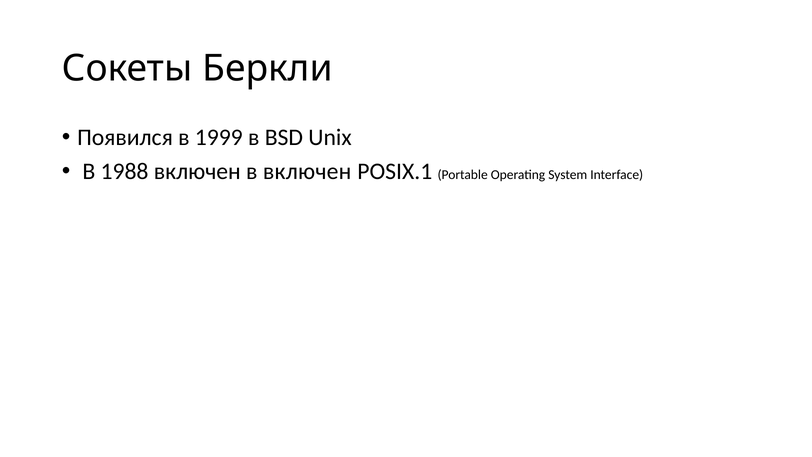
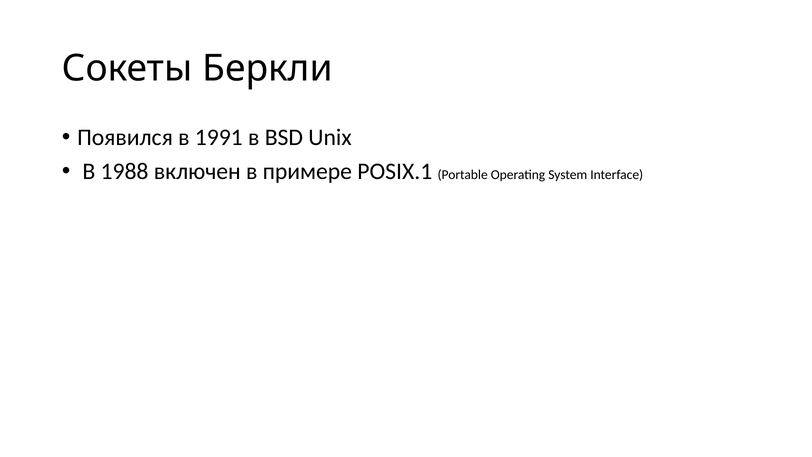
1999: 1999 -> 1991
в включен: включен -> примере
